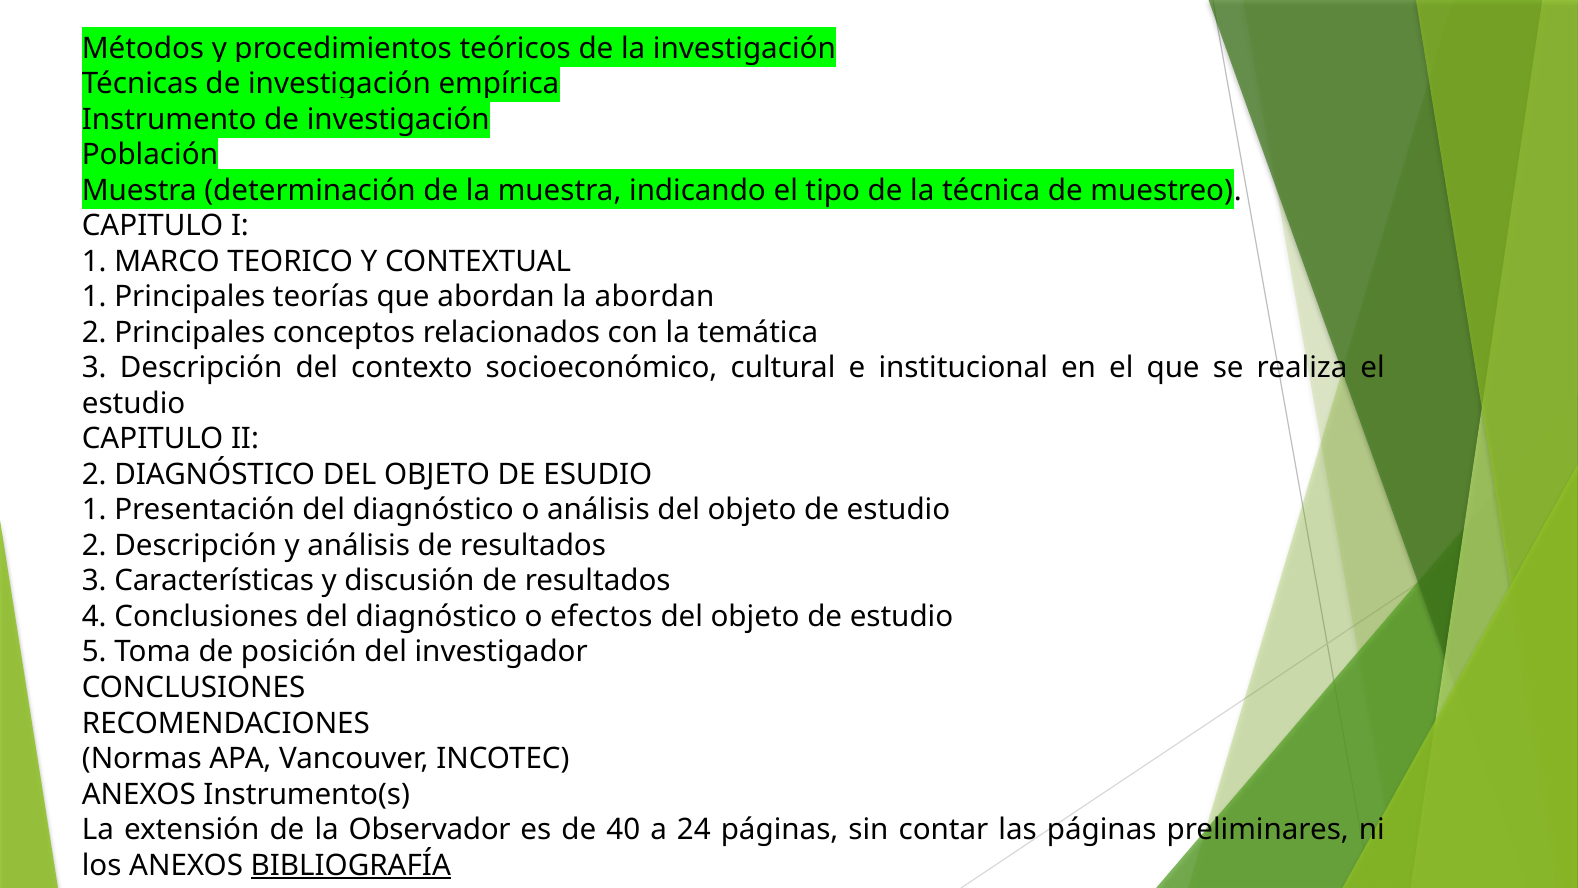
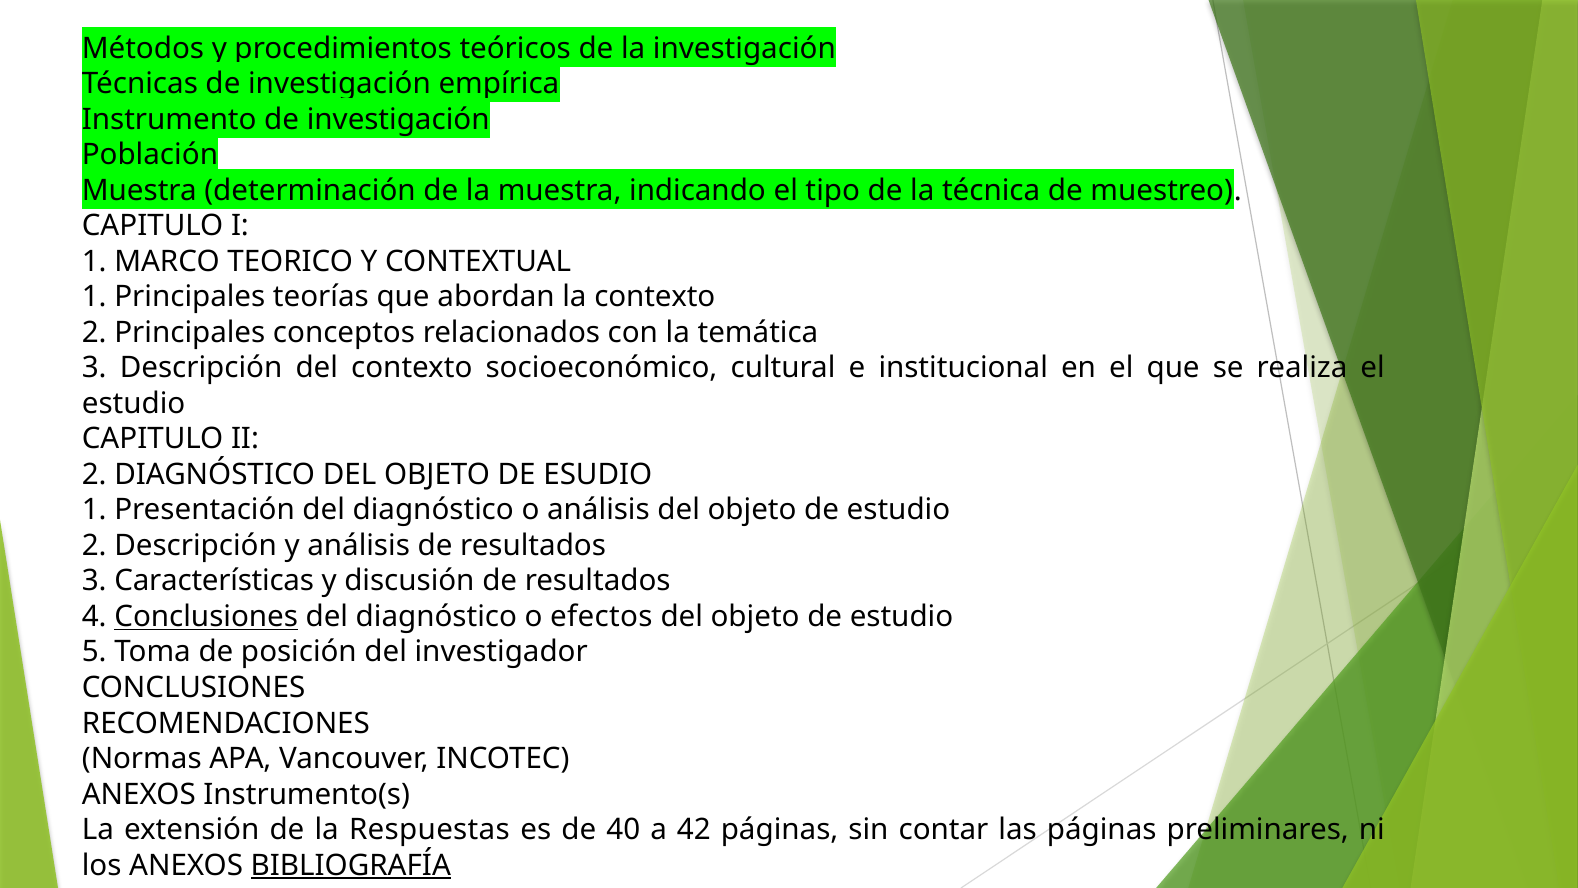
la abordan: abordan -> contexto
Conclusiones at (206, 616) underline: none -> present
Observador: Observador -> Respuestas
24: 24 -> 42
